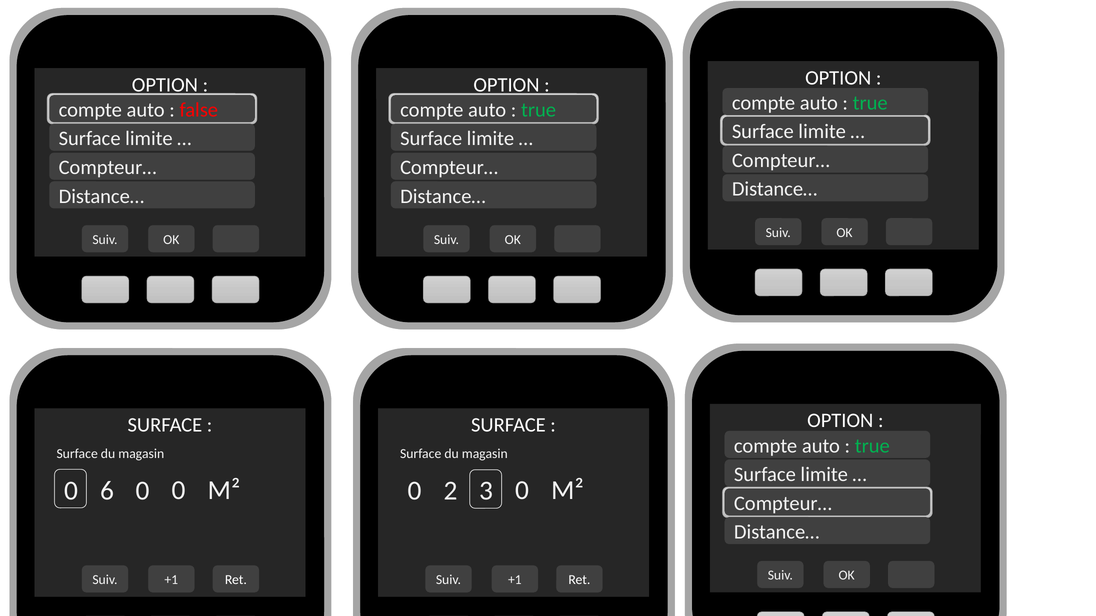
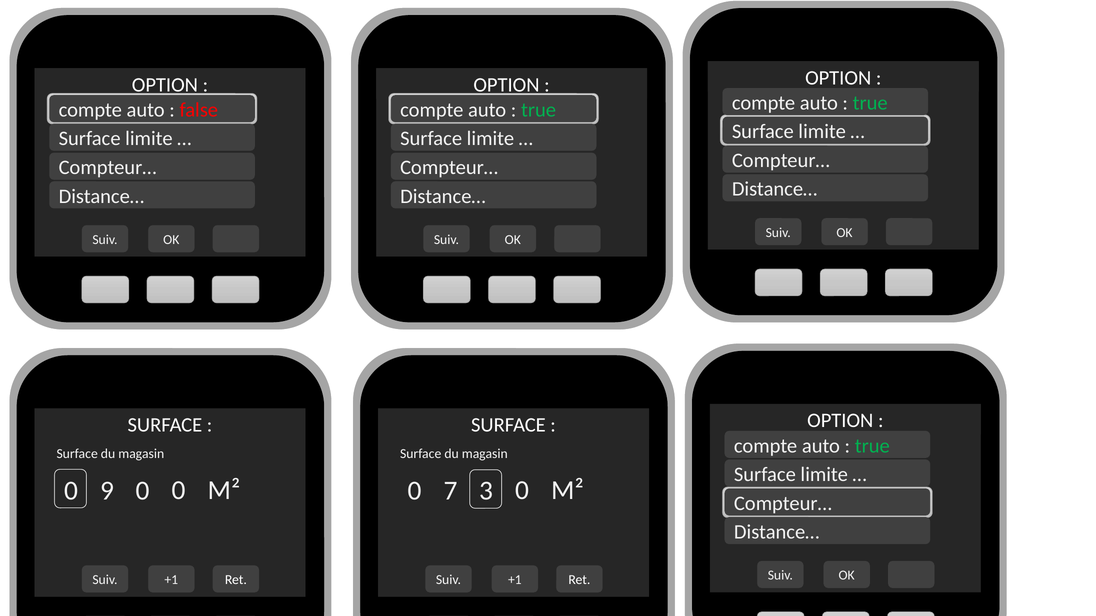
6: 6 -> 9
2: 2 -> 7
